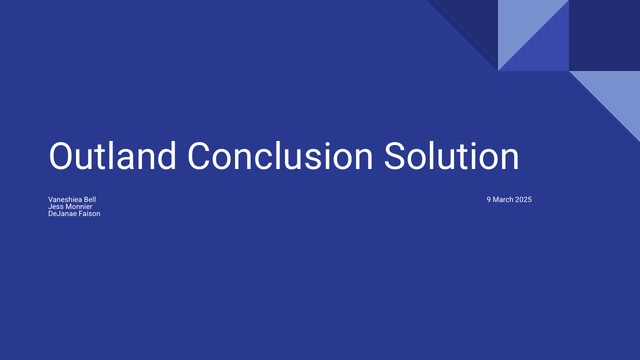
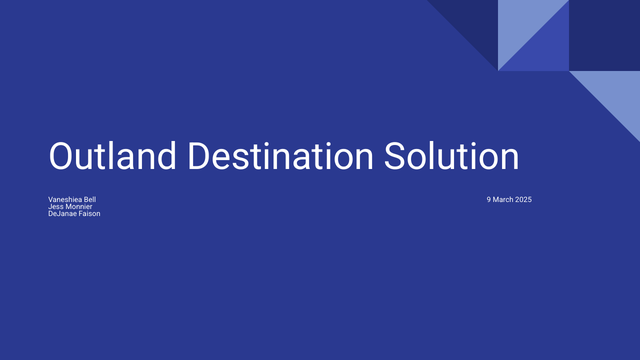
Conclusion: Conclusion -> Destination
